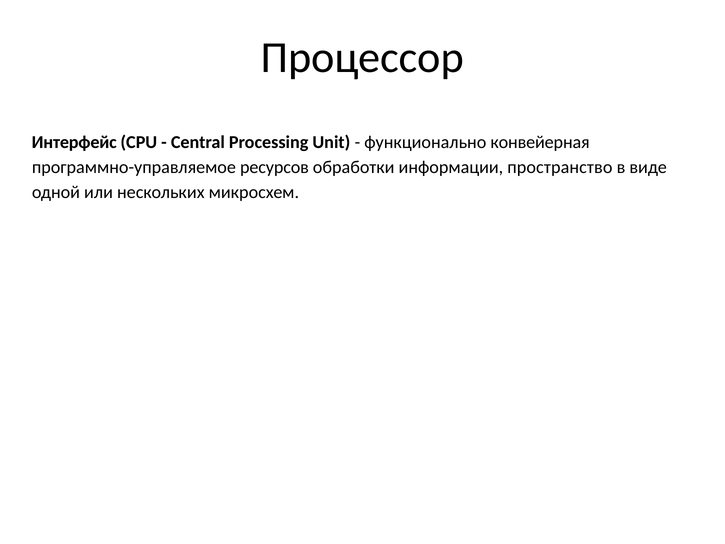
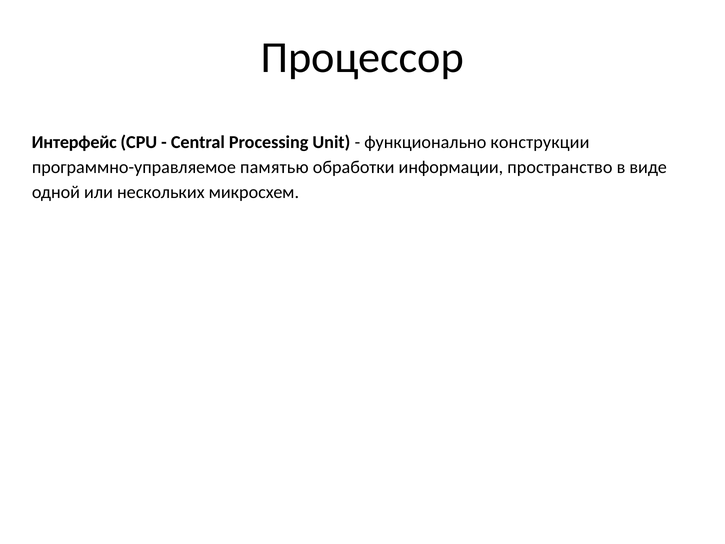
конвейерная: конвейерная -> конструкции
ресурсов: ресурсов -> памятью
